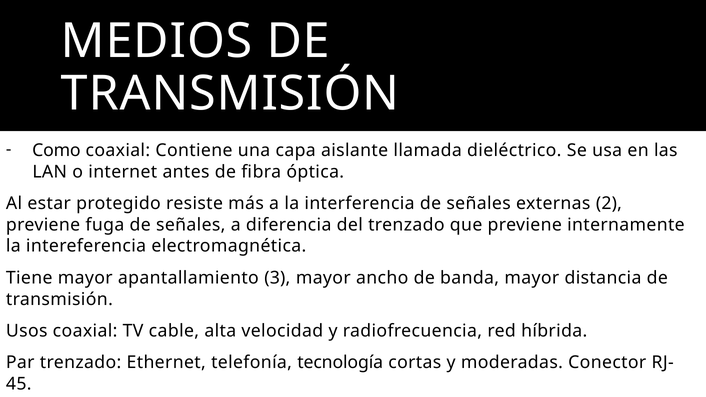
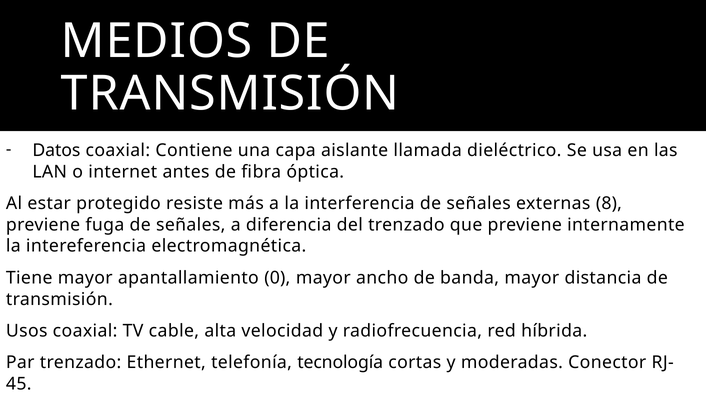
Como: Como -> Datos
2: 2 -> 8
3: 3 -> 0
